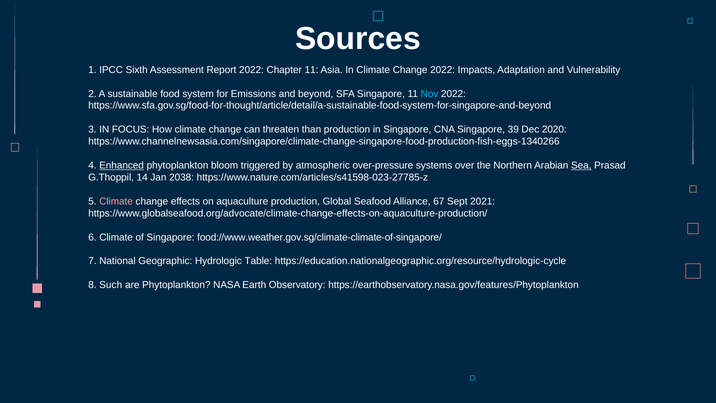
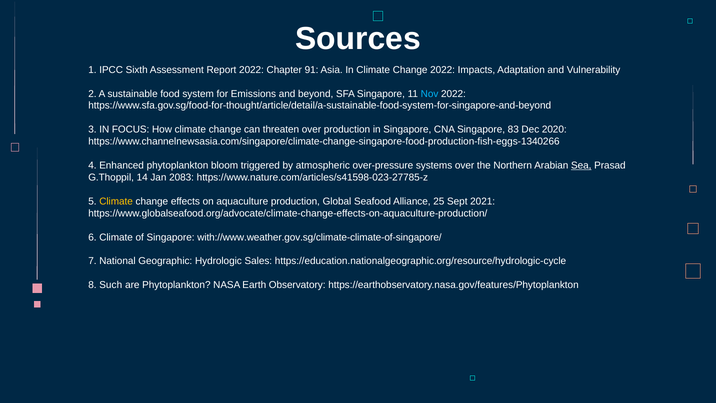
Chapter 11: 11 -> 91
threaten than: than -> over
39: 39 -> 83
Enhanced underline: present -> none
2038: 2038 -> 2083
Climate at (116, 201) colour: pink -> yellow
67: 67 -> 25
food://www.weather.gov.sg/climate-climate-of-singapore/: food://www.weather.gov.sg/climate-climate-of-singapore/ -> with://www.weather.gov.sg/climate-climate-of-singapore/
Table: Table -> Sales
